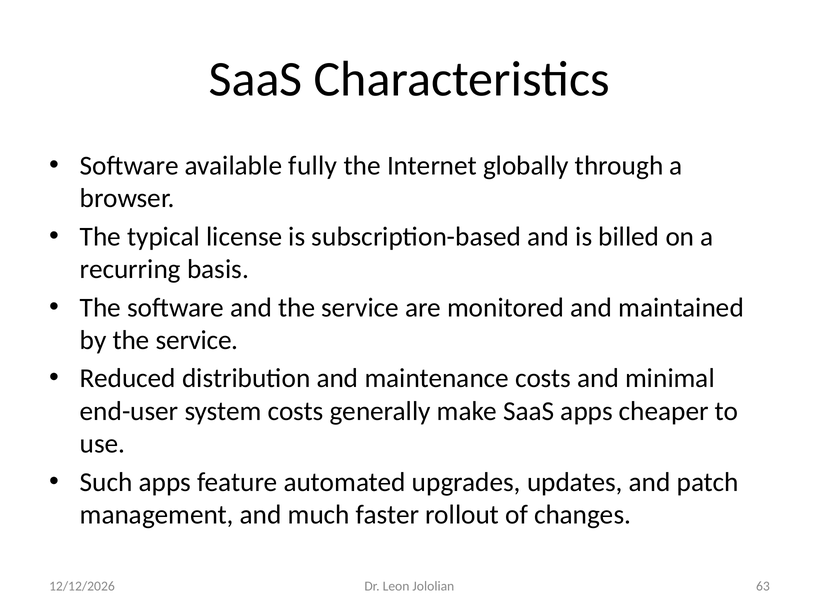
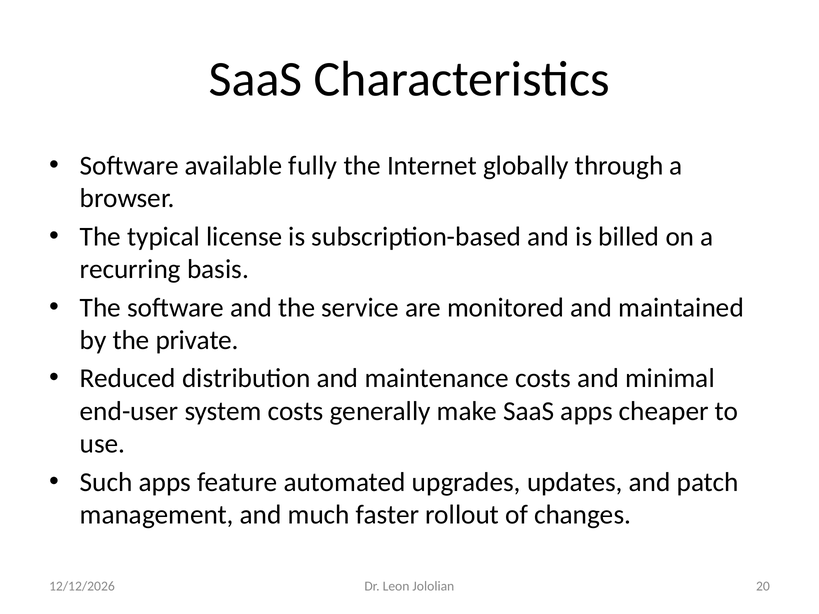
by the service: service -> private
63: 63 -> 20
